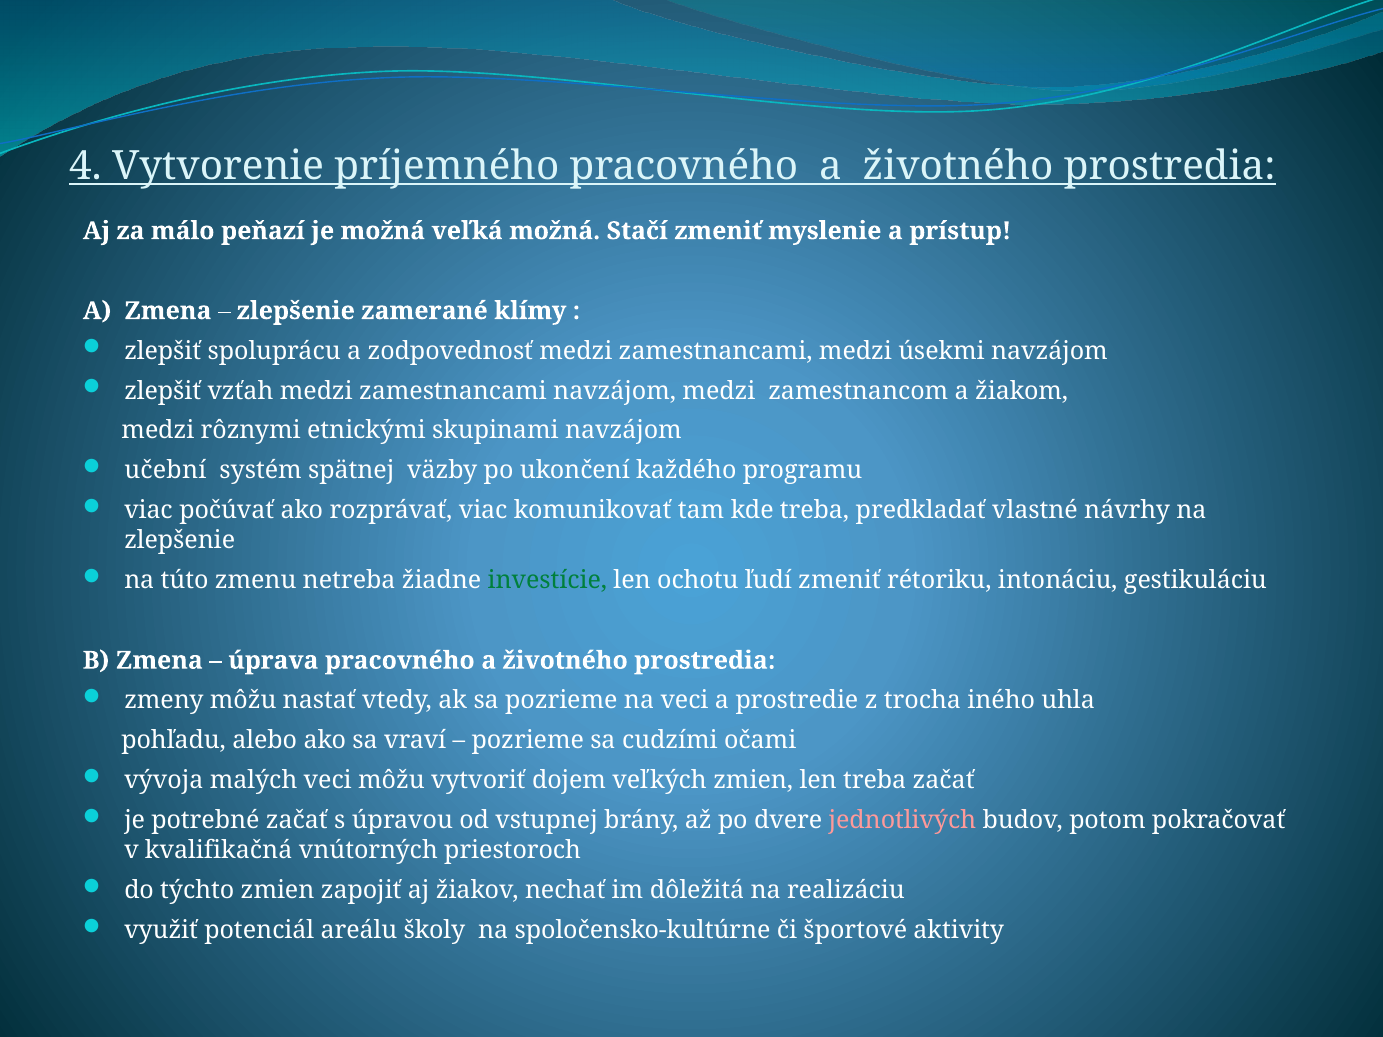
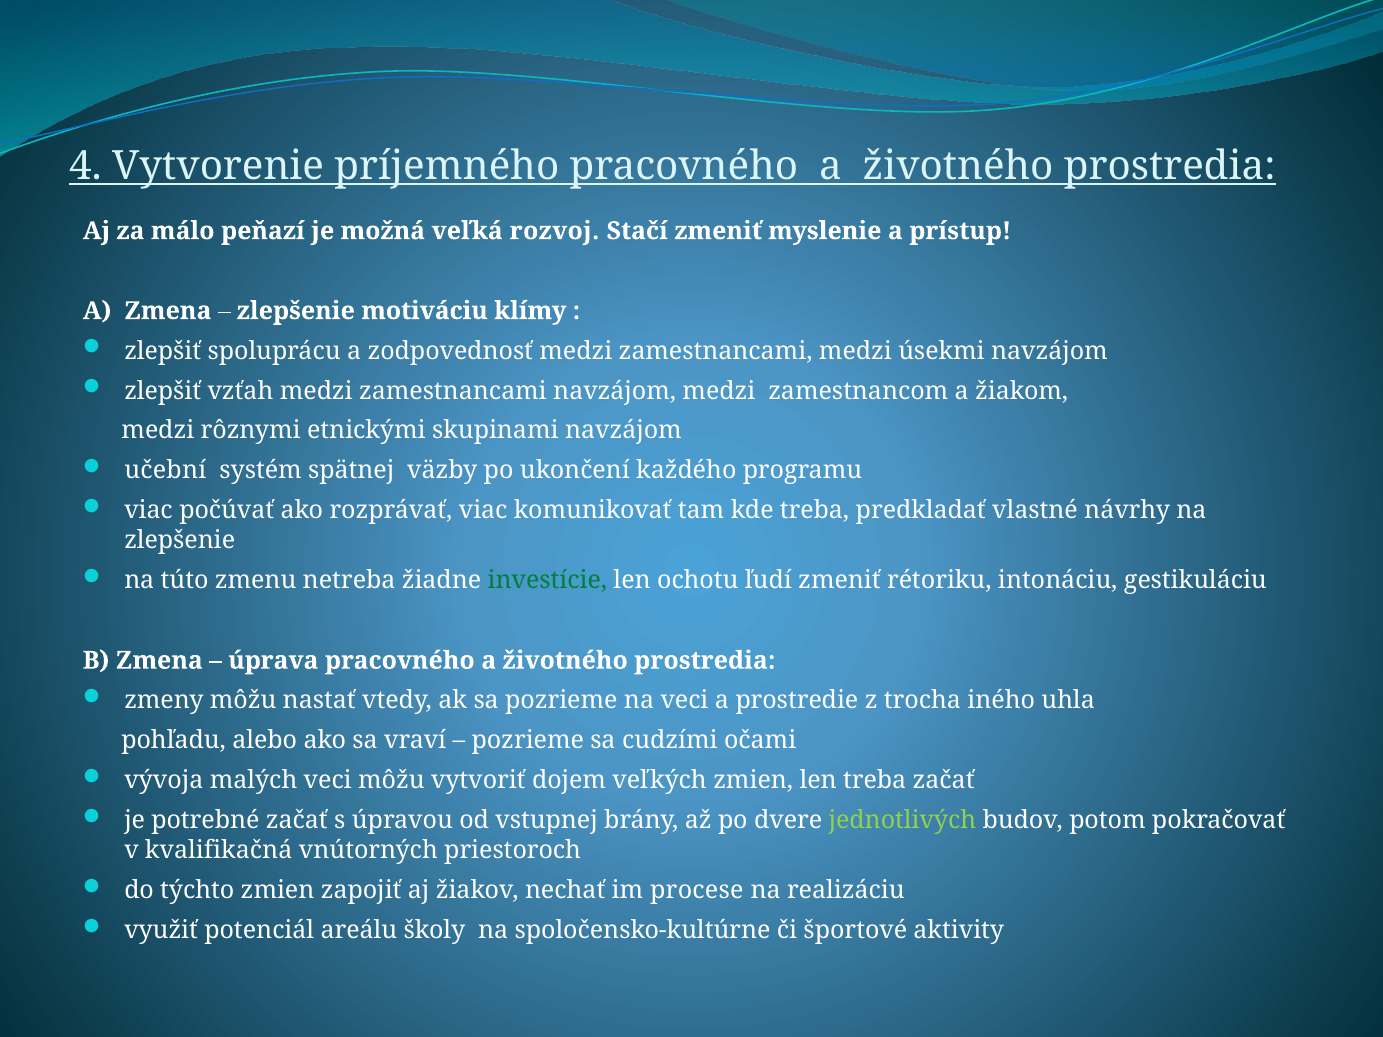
veľká možná: možná -> rozvoj
zamerané: zamerané -> motiváciu
jednotlivých colour: pink -> light green
dôležitá: dôležitá -> procese
